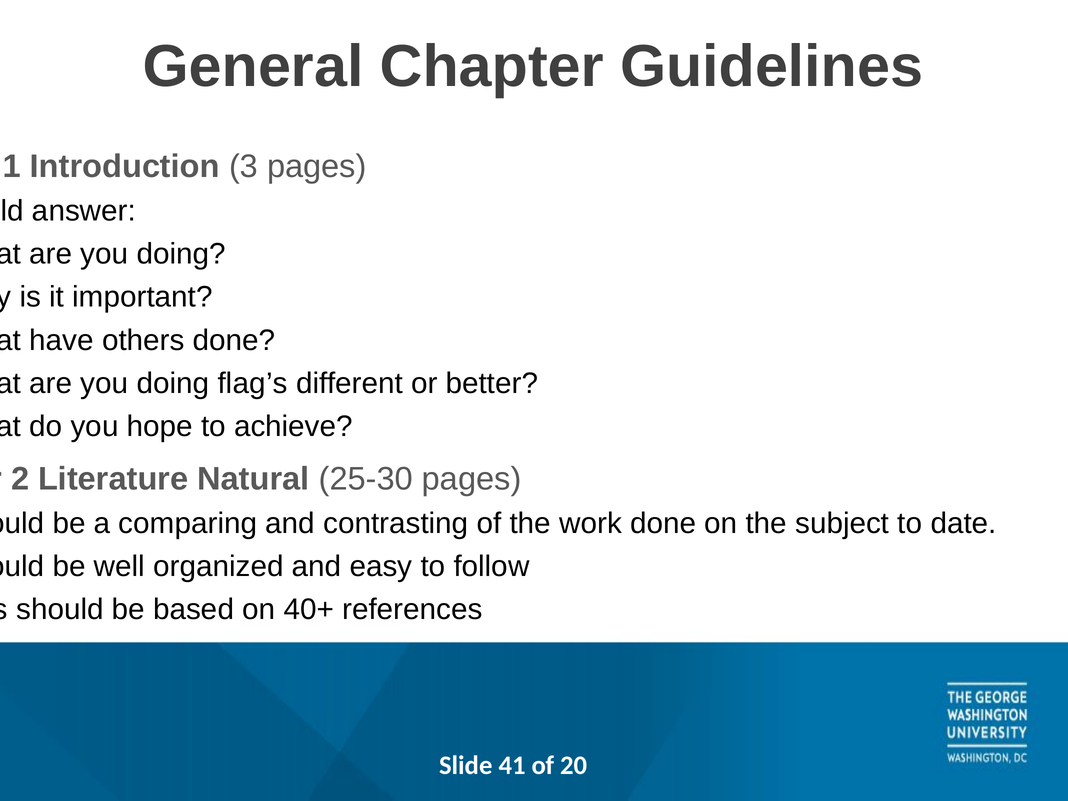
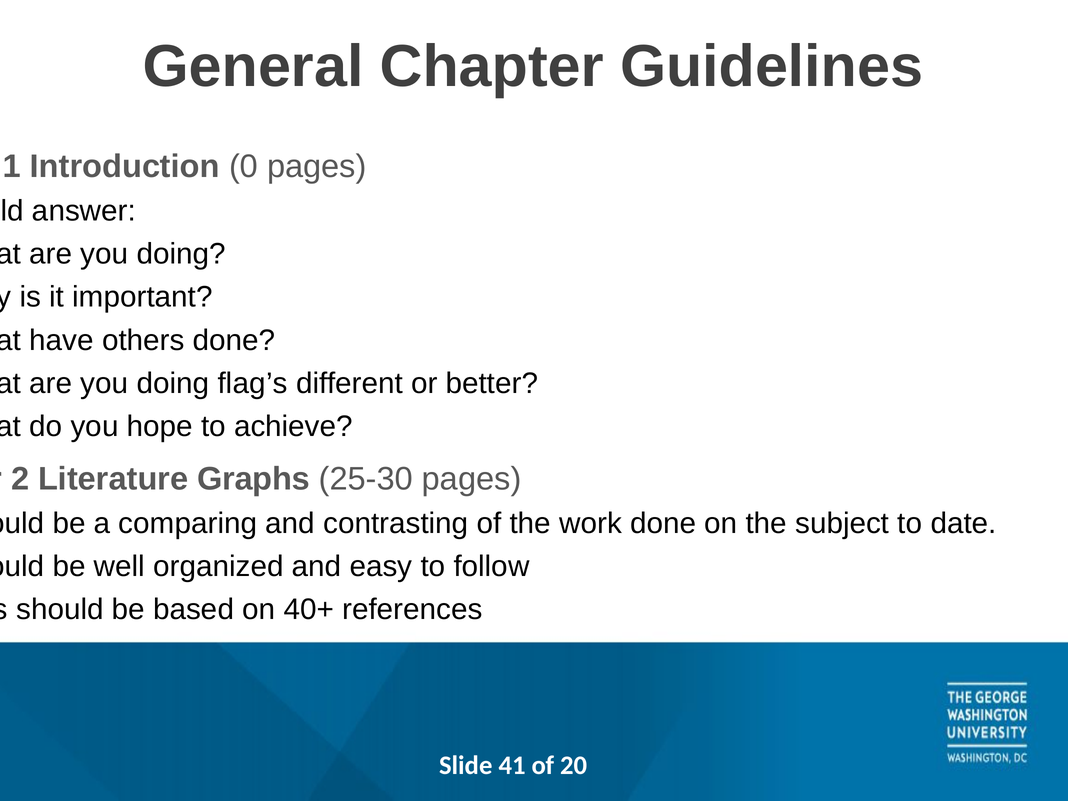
3: 3 -> 0
Natural: Natural -> Graphs
